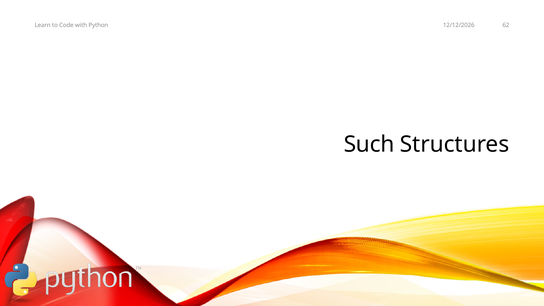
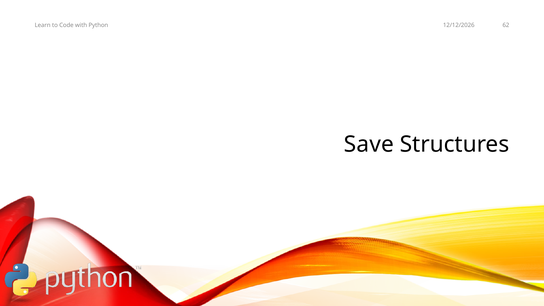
Such: Such -> Save
